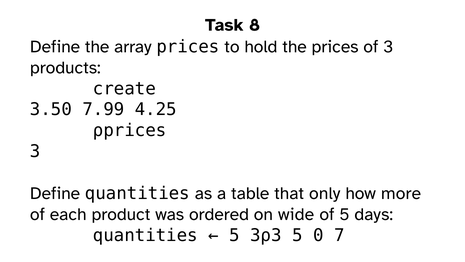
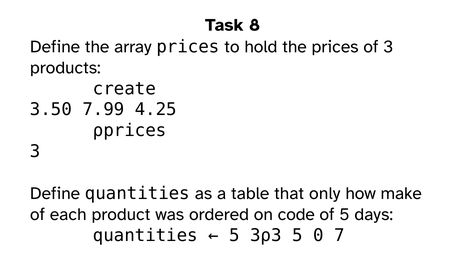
more: more -> make
wide: wide -> code
